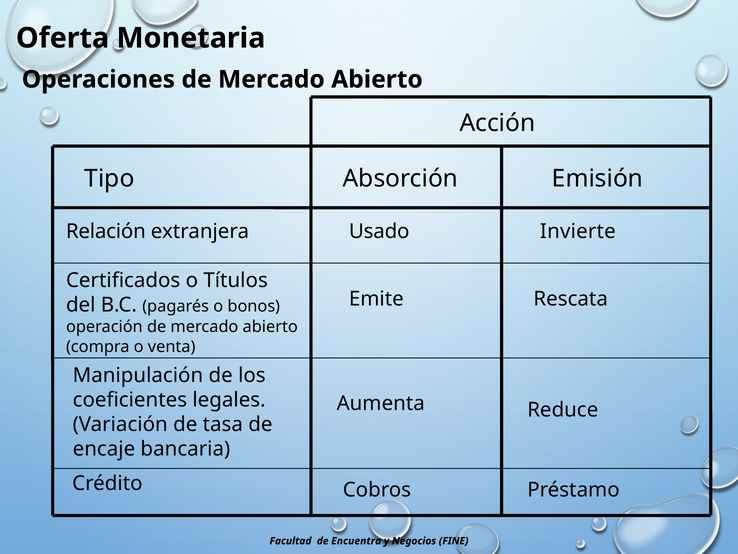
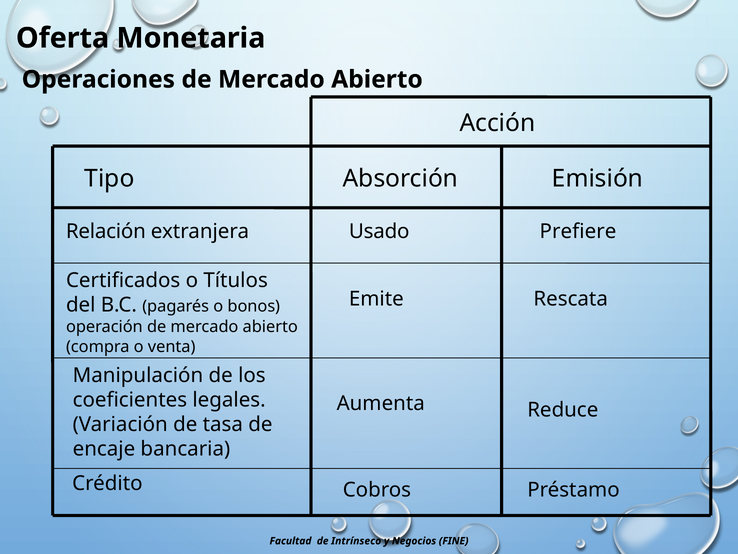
Invierte: Invierte -> Prefiere
Encuentra: Encuentra -> Intrínseco
